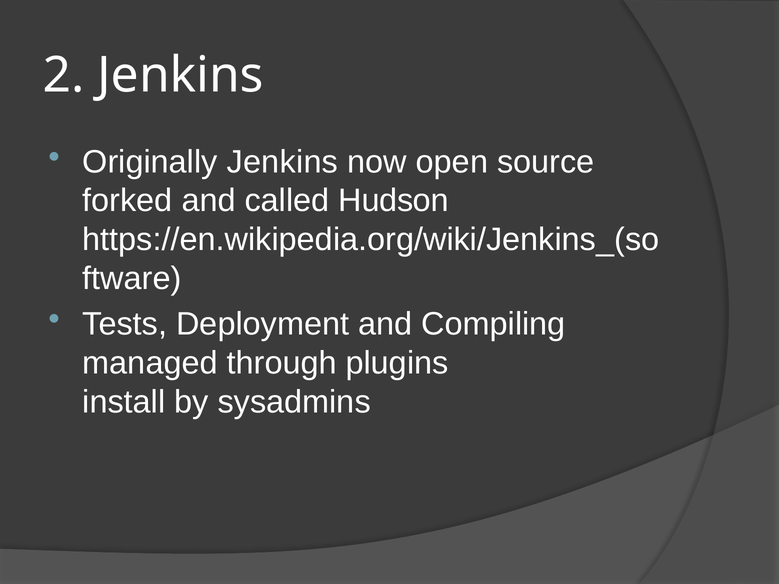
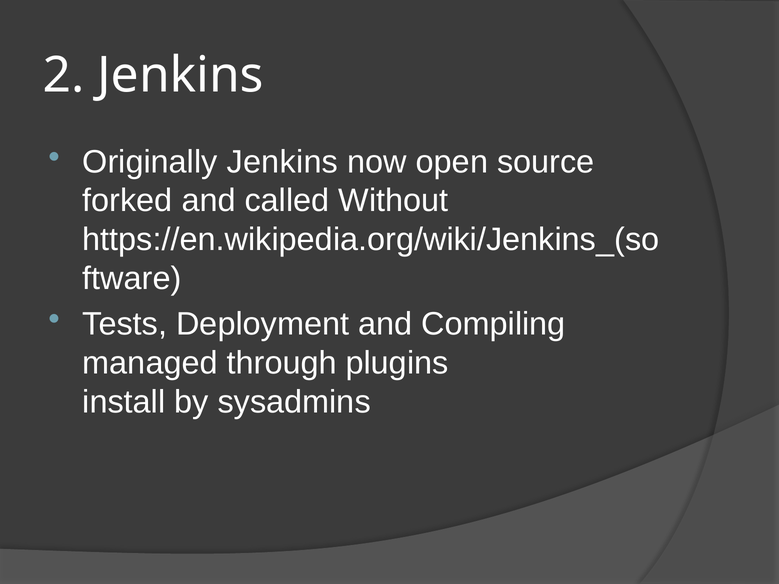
Hudson: Hudson -> Without
